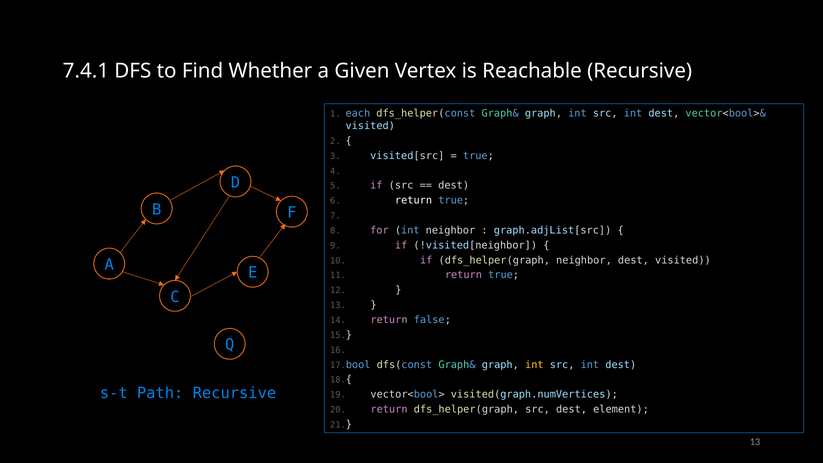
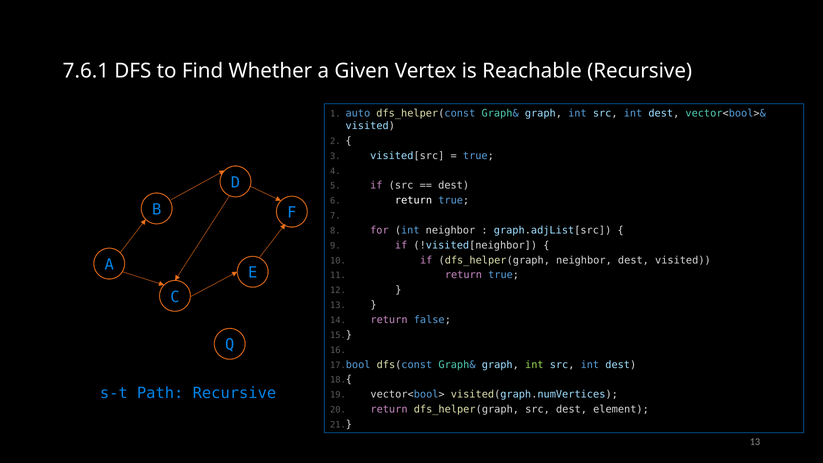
7.4.1: 7.4.1 -> 7.6.1
each: each -> auto
int at (534, 365) colour: yellow -> light green
